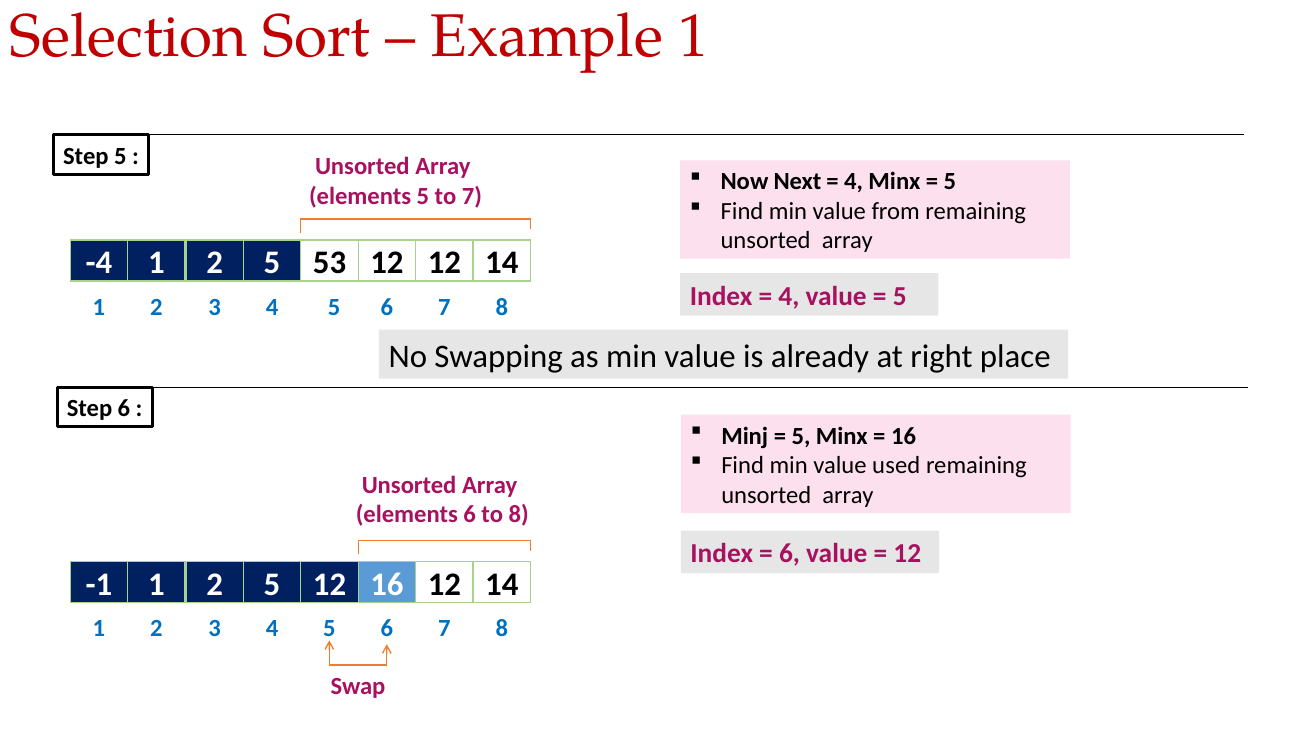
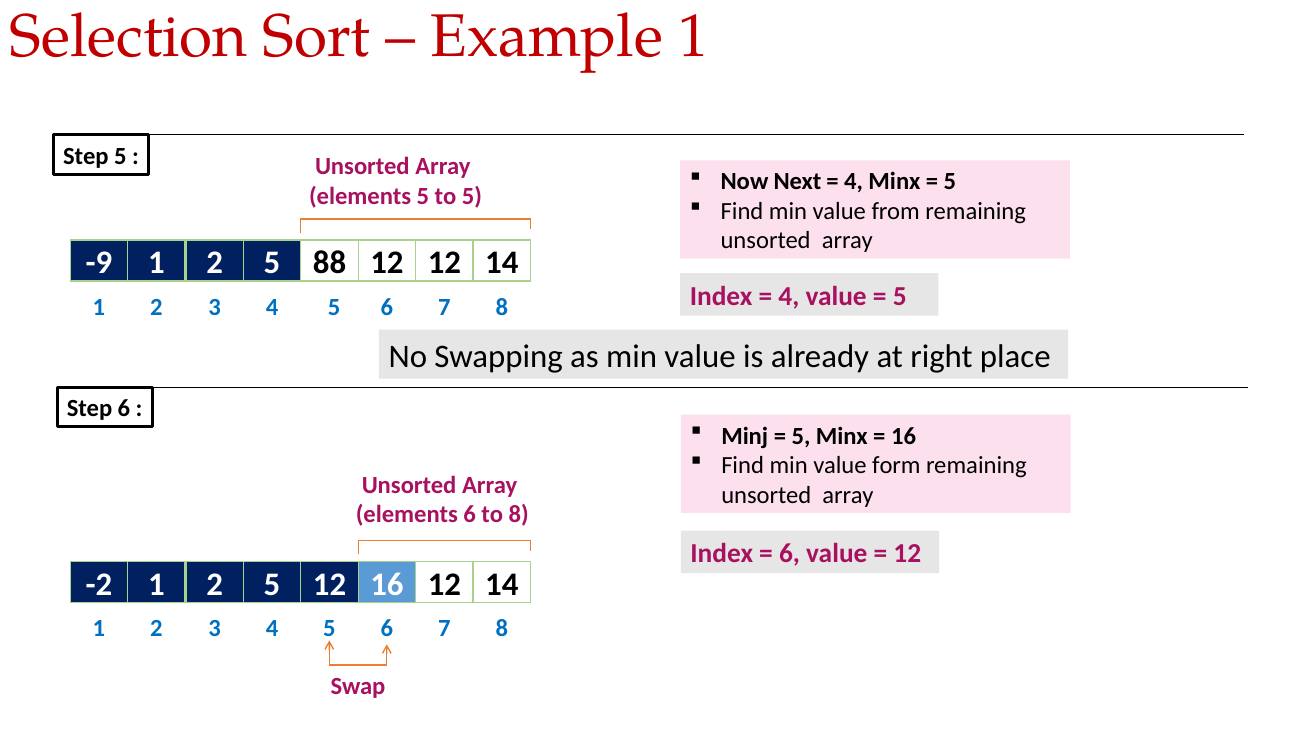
to 7: 7 -> 5
-4: -4 -> -9
53: 53 -> 88
used: used -> form
-1: -1 -> -2
